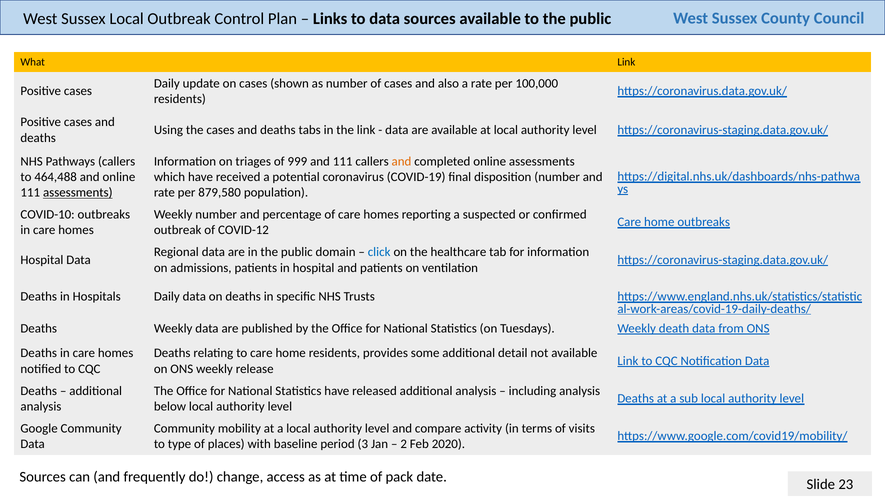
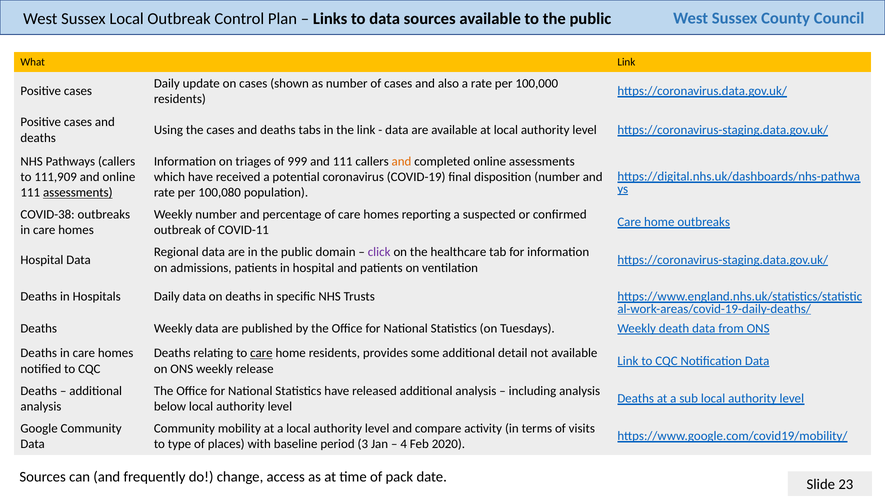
464,488: 464,488 -> 111,909
879,580: 879,580 -> 100,080
COVID-10: COVID-10 -> COVID-38
COVID-12: COVID-12 -> COVID-11
click colour: blue -> purple
care at (261, 353) underline: none -> present
2: 2 -> 4
